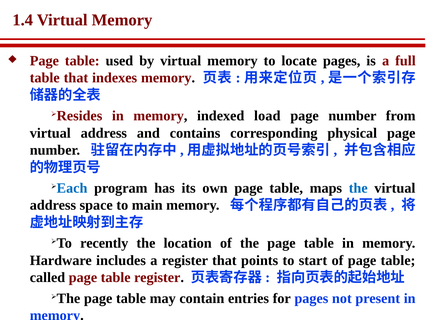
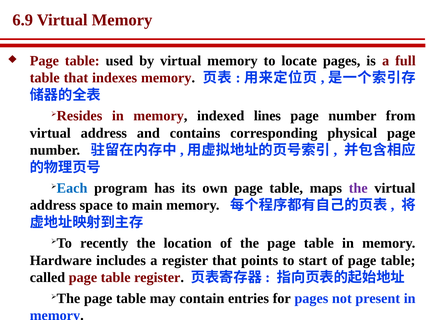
1.4: 1.4 -> 6.9
load: load -> lines
the at (358, 188) colour: blue -> purple
